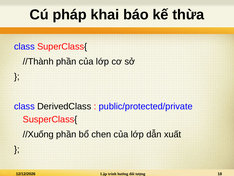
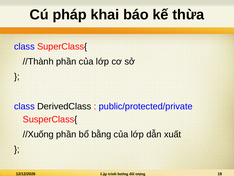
chen: chen -> bằng
